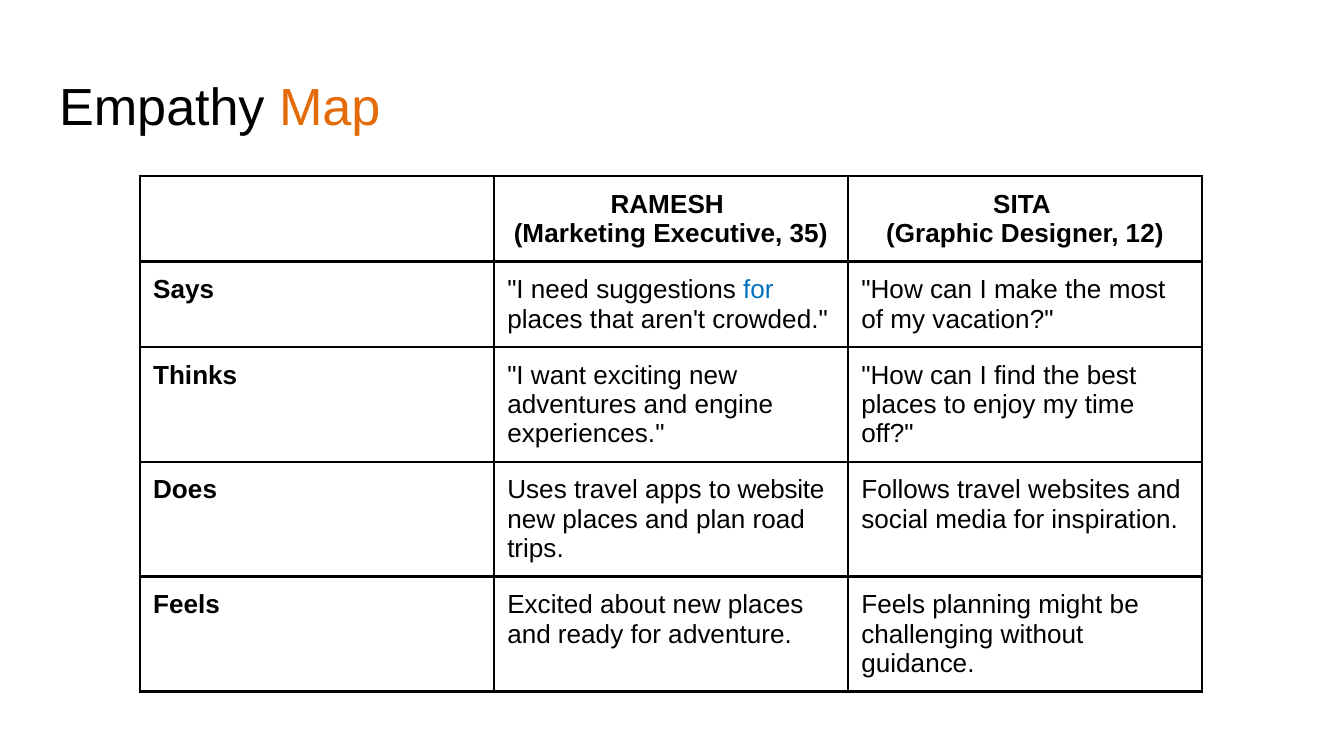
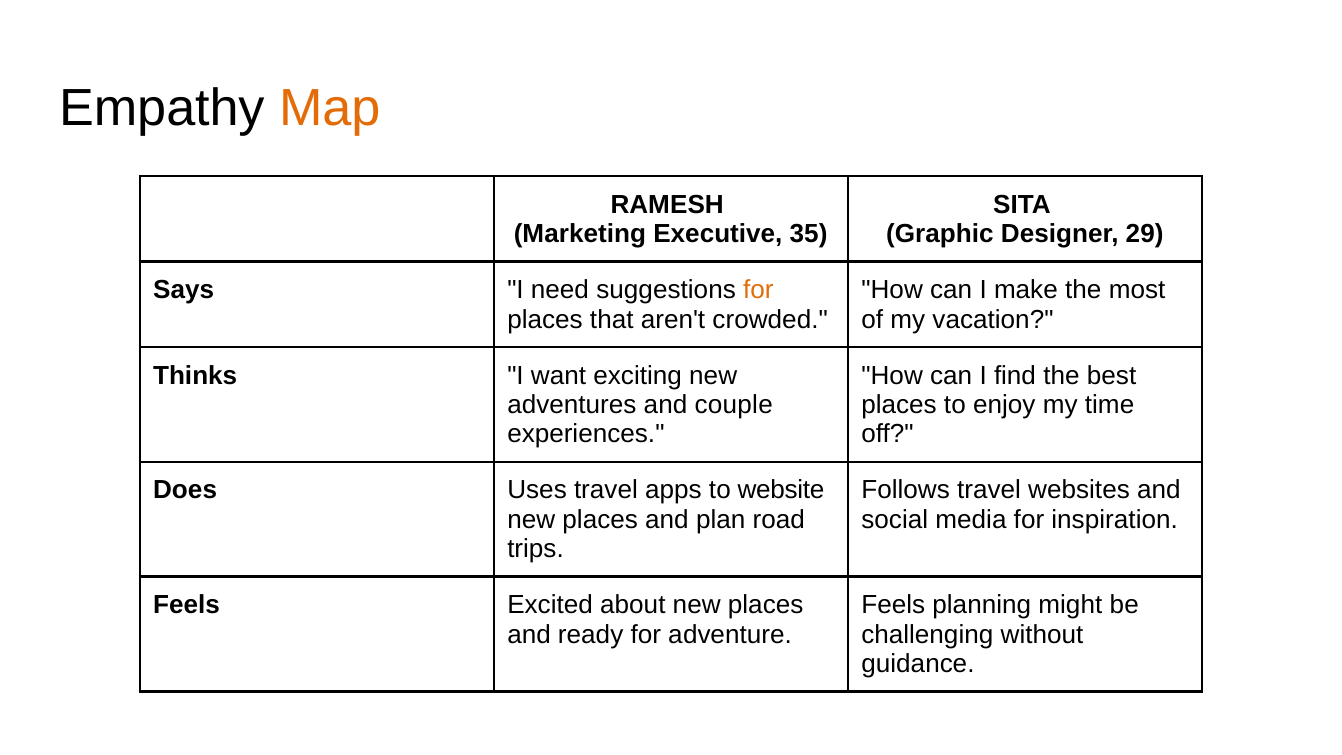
12: 12 -> 29
for at (758, 290) colour: blue -> orange
engine: engine -> couple
